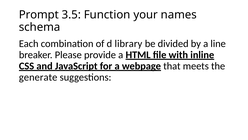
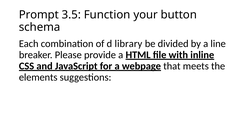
names: names -> button
generate: generate -> elements
